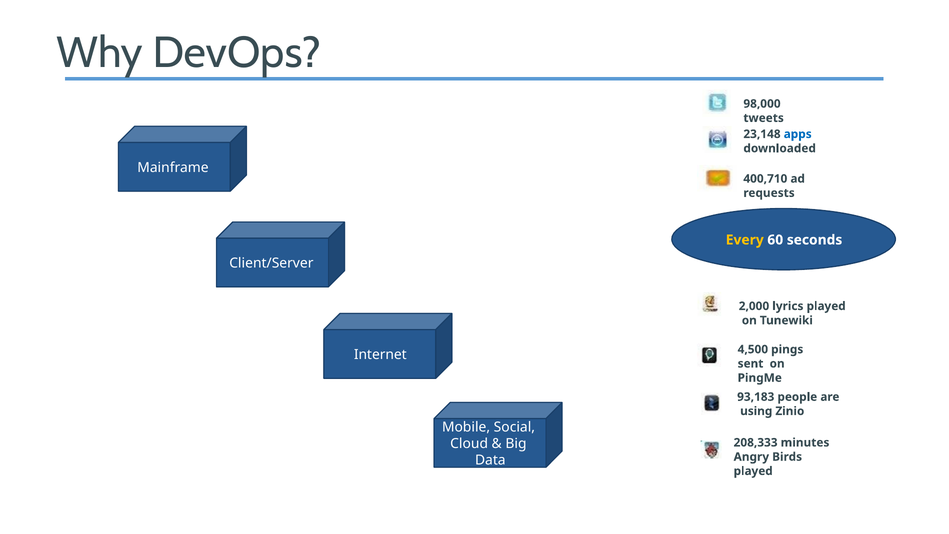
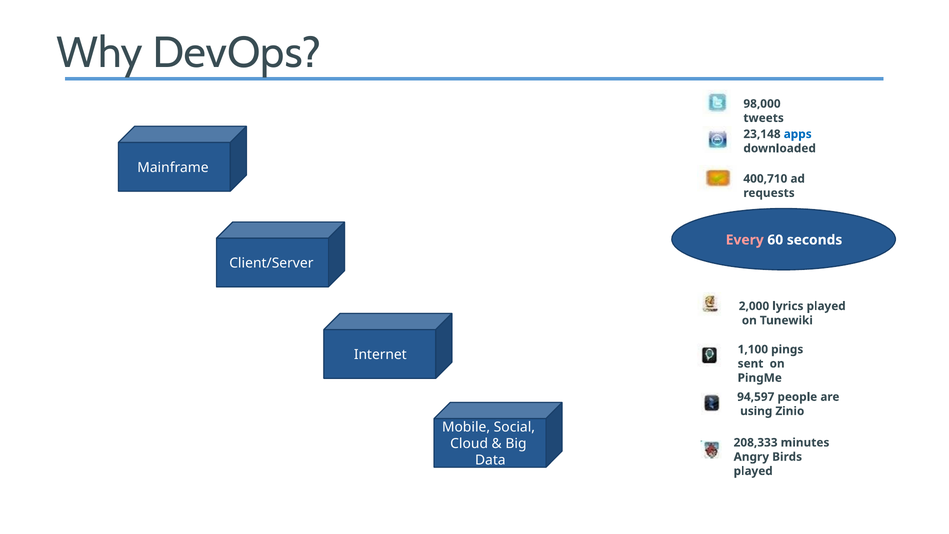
Every colour: yellow -> pink
4,500: 4,500 -> 1,100
93,183: 93,183 -> 94,597
